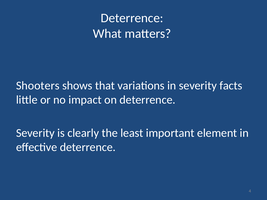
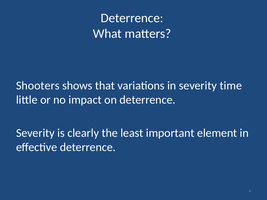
facts: facts -> time
